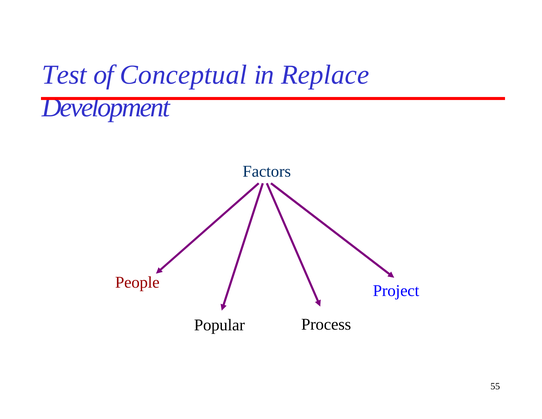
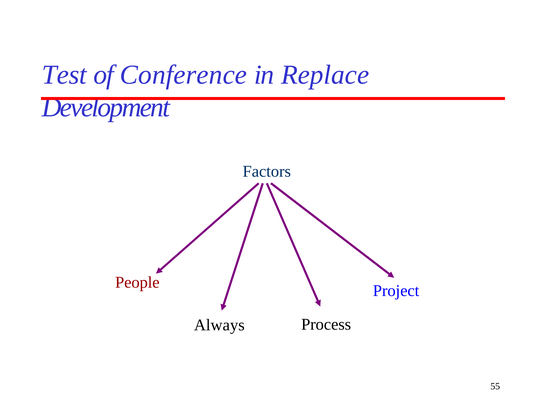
Conceptual: Conceptual -> Conference
Popular: Popular -> Always
